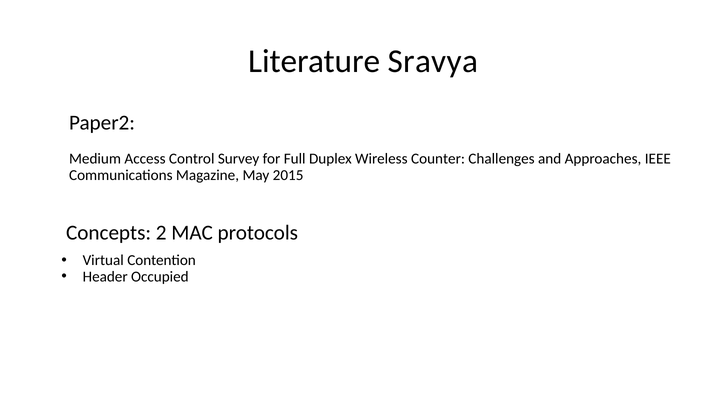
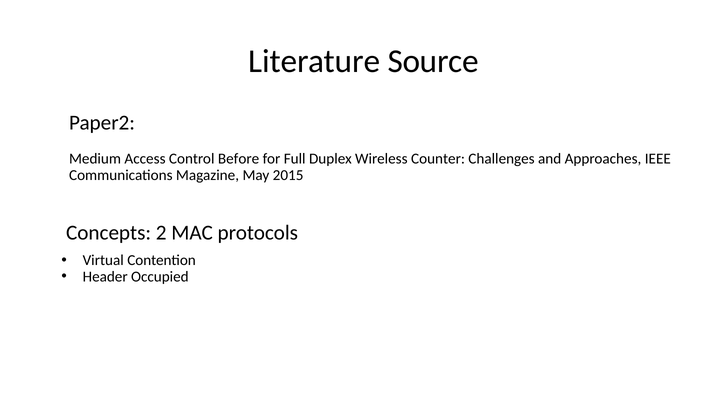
Sravya: Sravya -> Source
Survey: Survey -> Before
